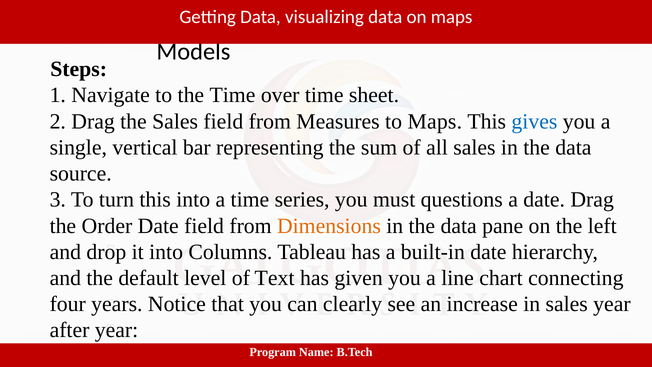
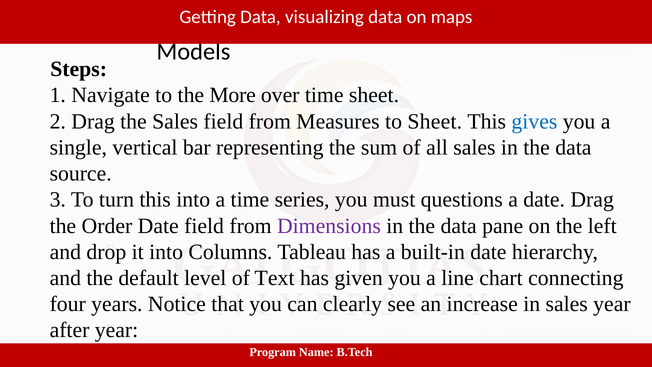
the Time: Time -> More
to Maps: Maps -> Sheet
Dimensions colour: orange -> purple
